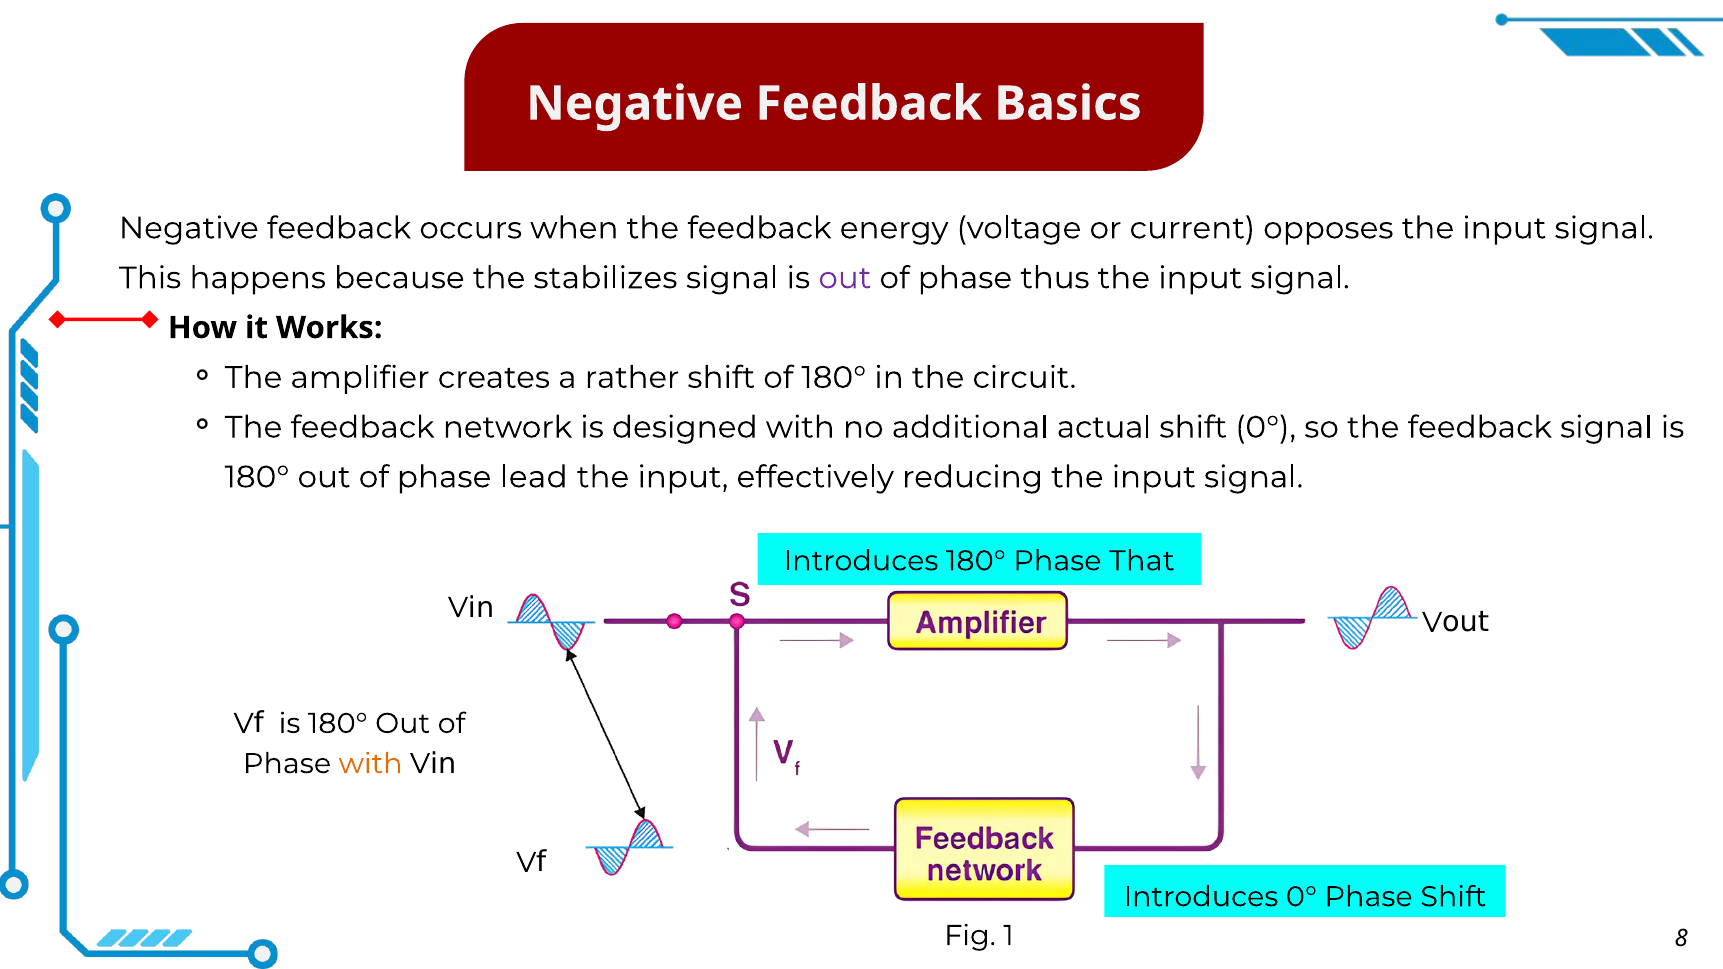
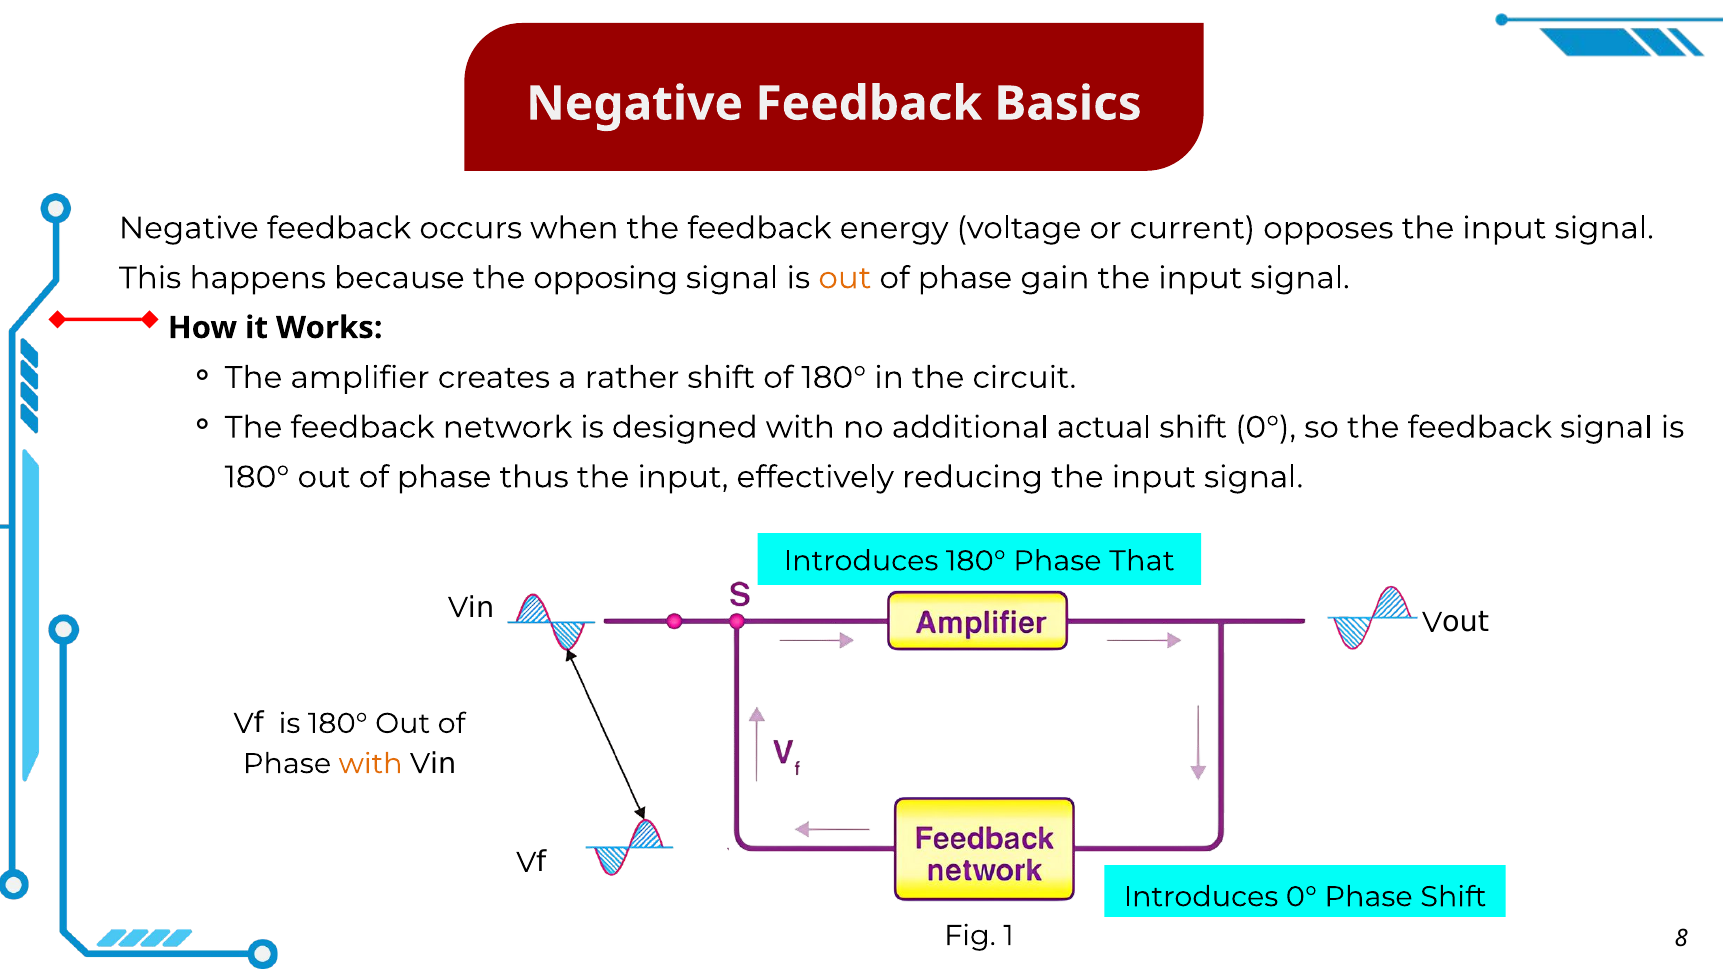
stabilizes: stabilizes -> opposing
out at (845, 278) colour: purple -> orange
thus: thus -> gain
lead: lead -> thus
